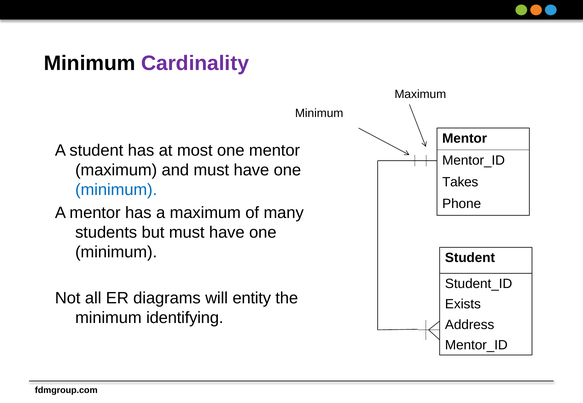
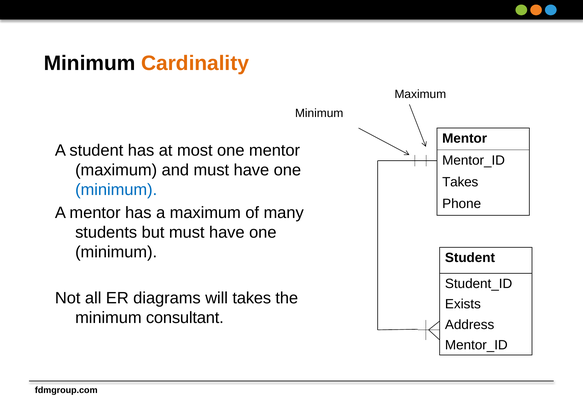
Cardinality colour: purple -> orange
will entity: entity -> takes
identifying: identifying -> consultant
